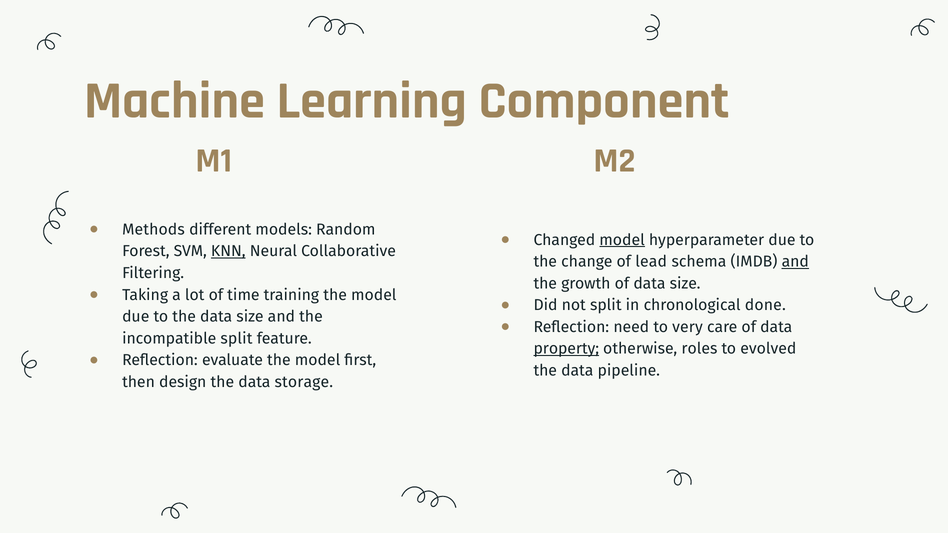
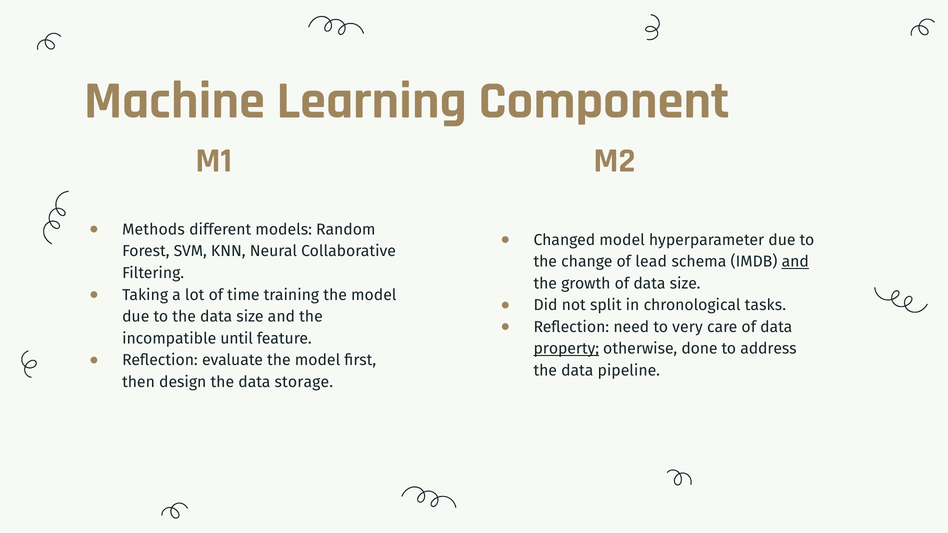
model at (622, 240) underline: present -> none
KNN underline: present -> none
done: done -> tasks
incompatible split: split -> until
roles: roles -> done
evolved: evolved -> address
